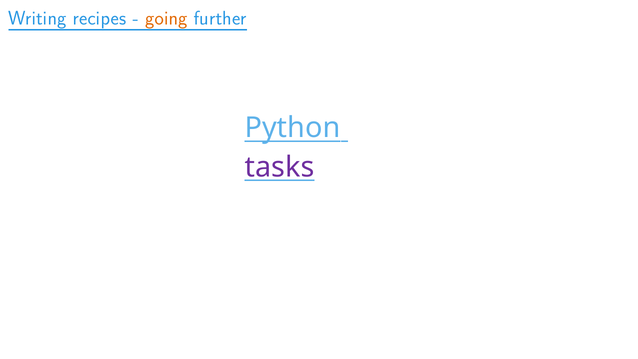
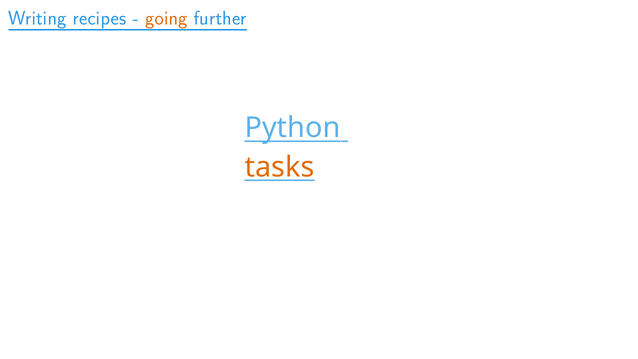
tasks colour: purple -> orange
